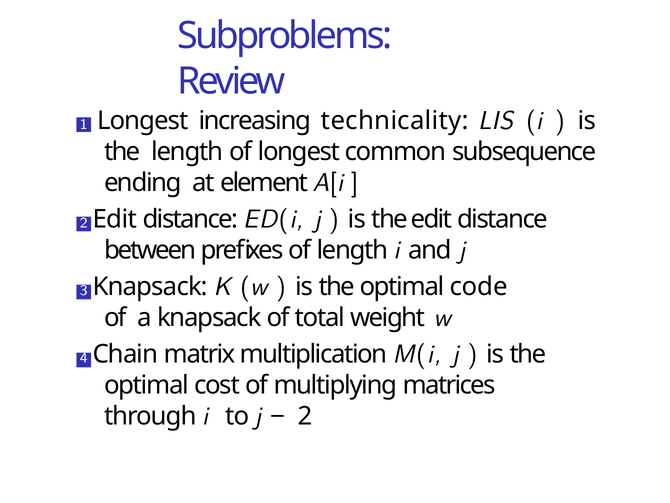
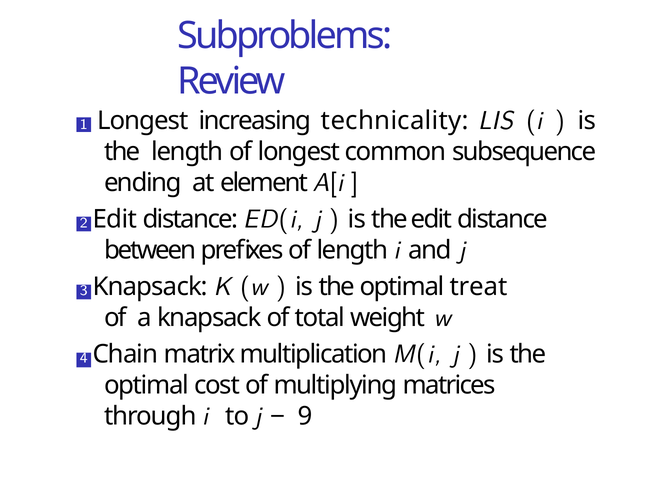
code: code -> treat
2 at (305, 416): 2 -> 9
